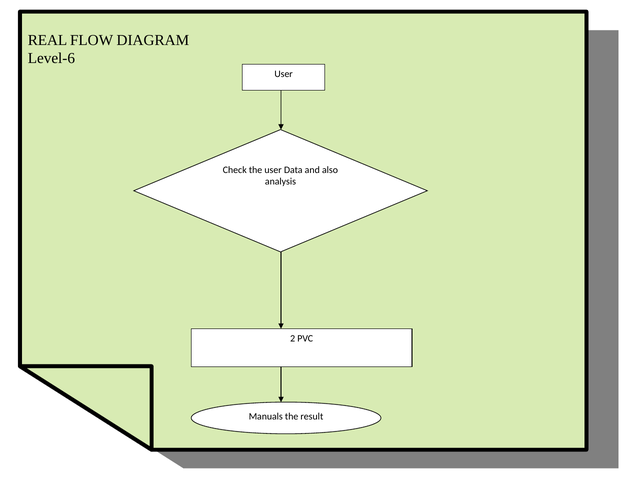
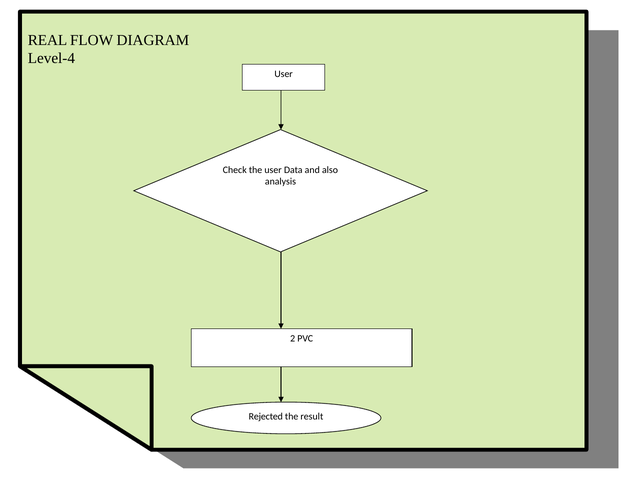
Level-6: Level-6 -> Level-4
Manuals: Manuals -> Rejected
